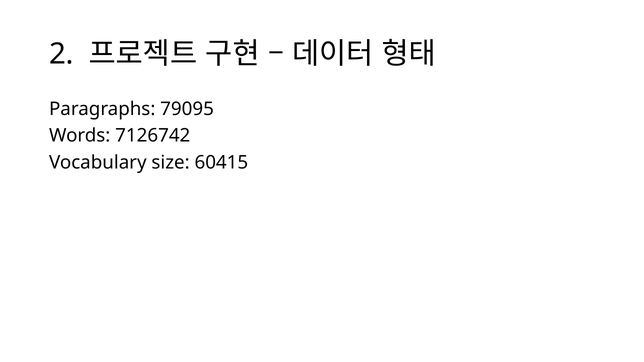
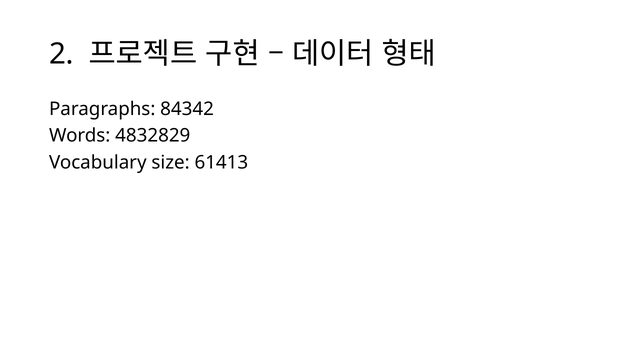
79095: 79095 -> 84342
7126742: 7126742 -> 4832829
60415: 60415 -> 61413
